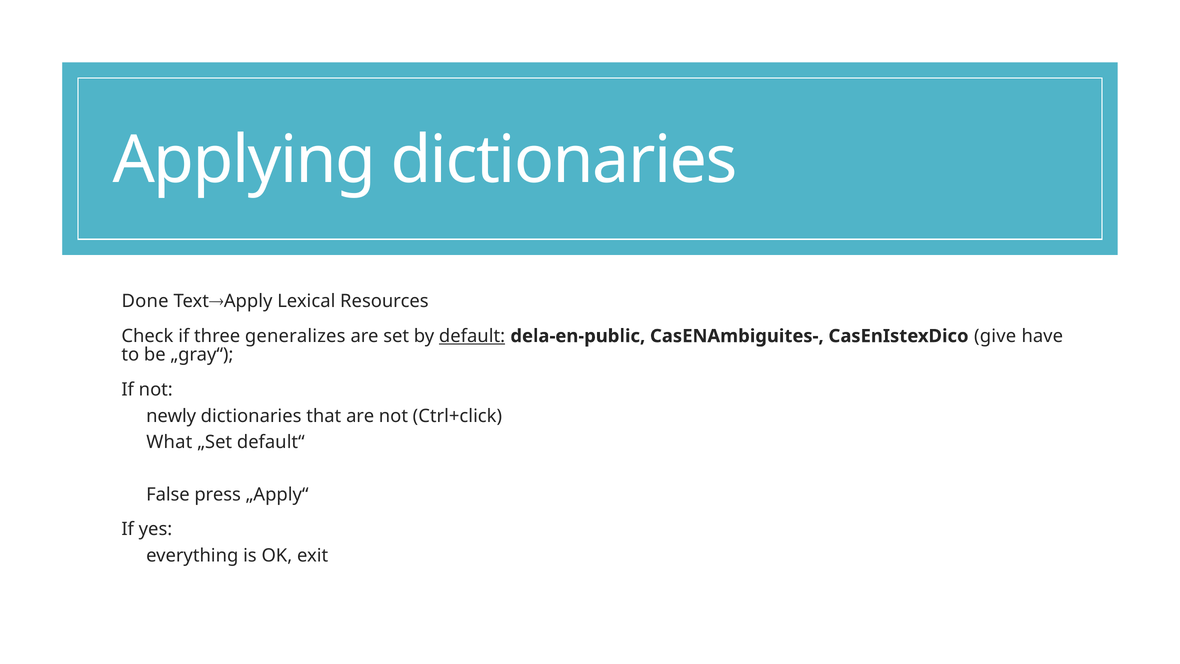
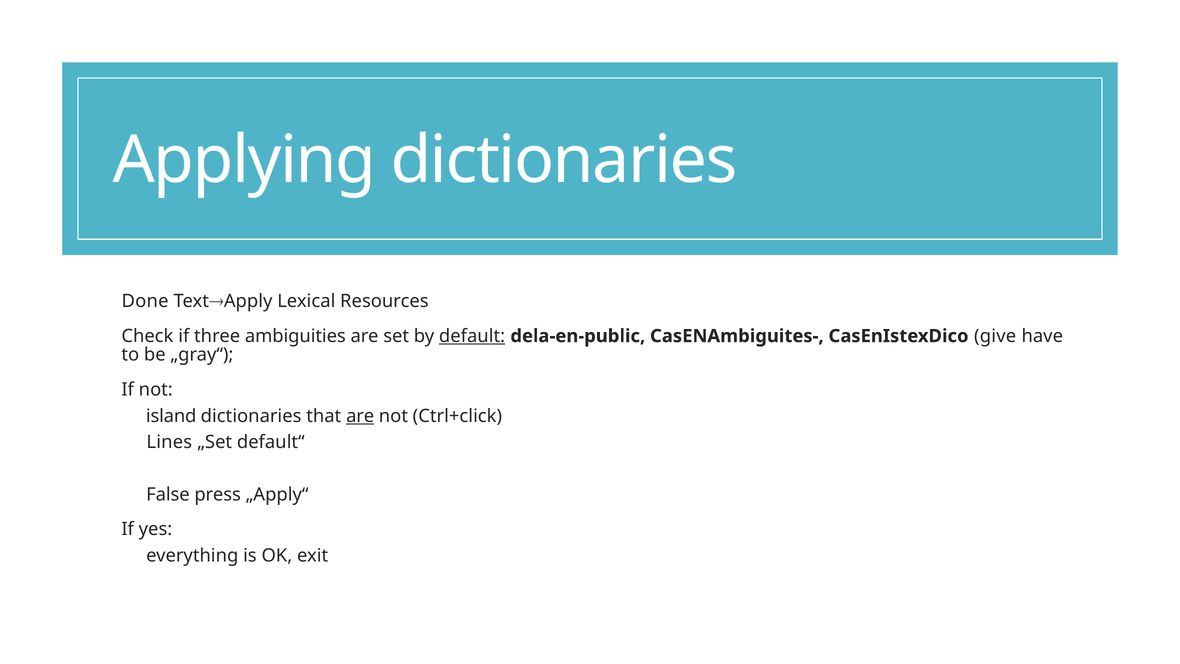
generalizes: generalizes -> ambiguities
newly: newly -> island
are at (360, 416) underline: none -> present
What: What -> Lines
